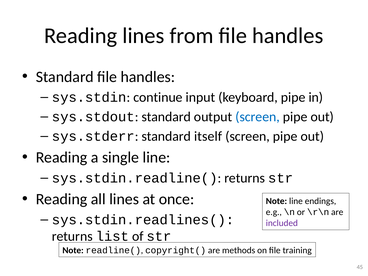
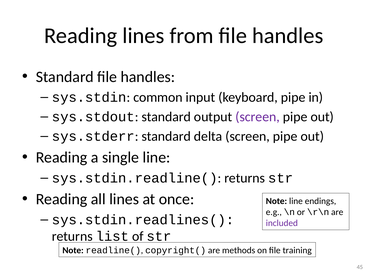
continue: continue -> common
screen at (258, 117) colour: blue -> purple
itself: itself -> delta
